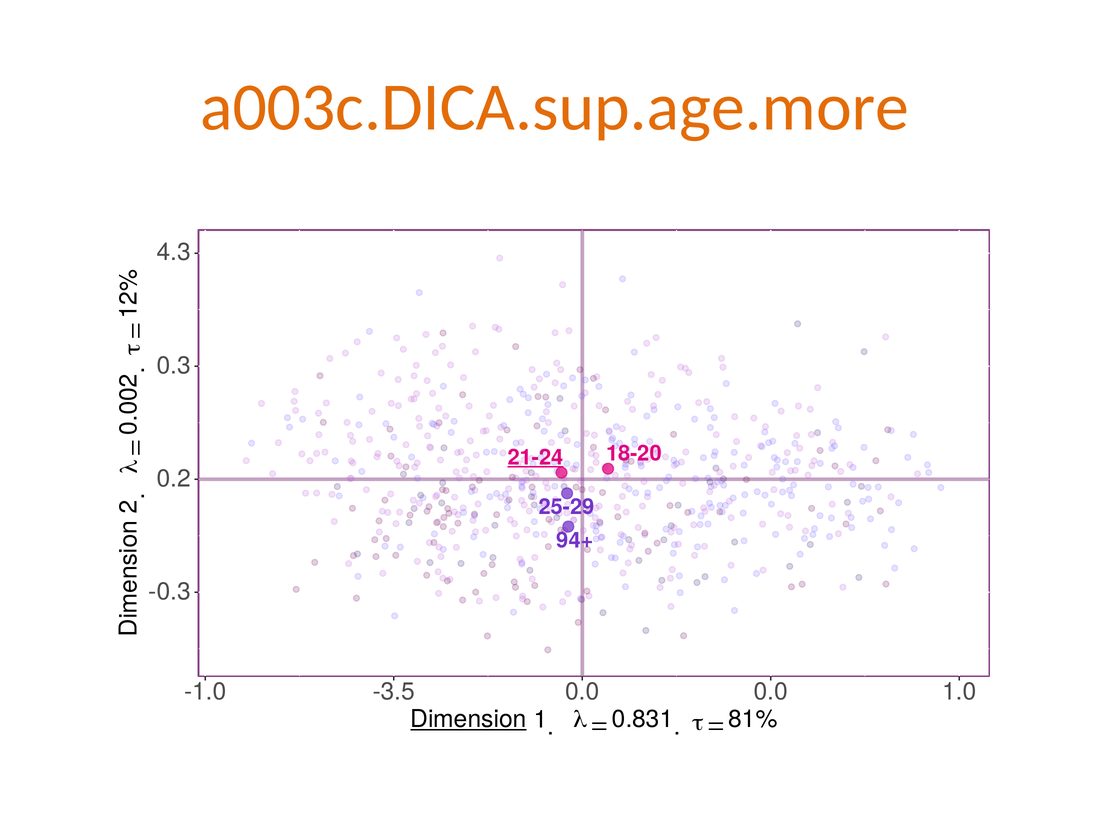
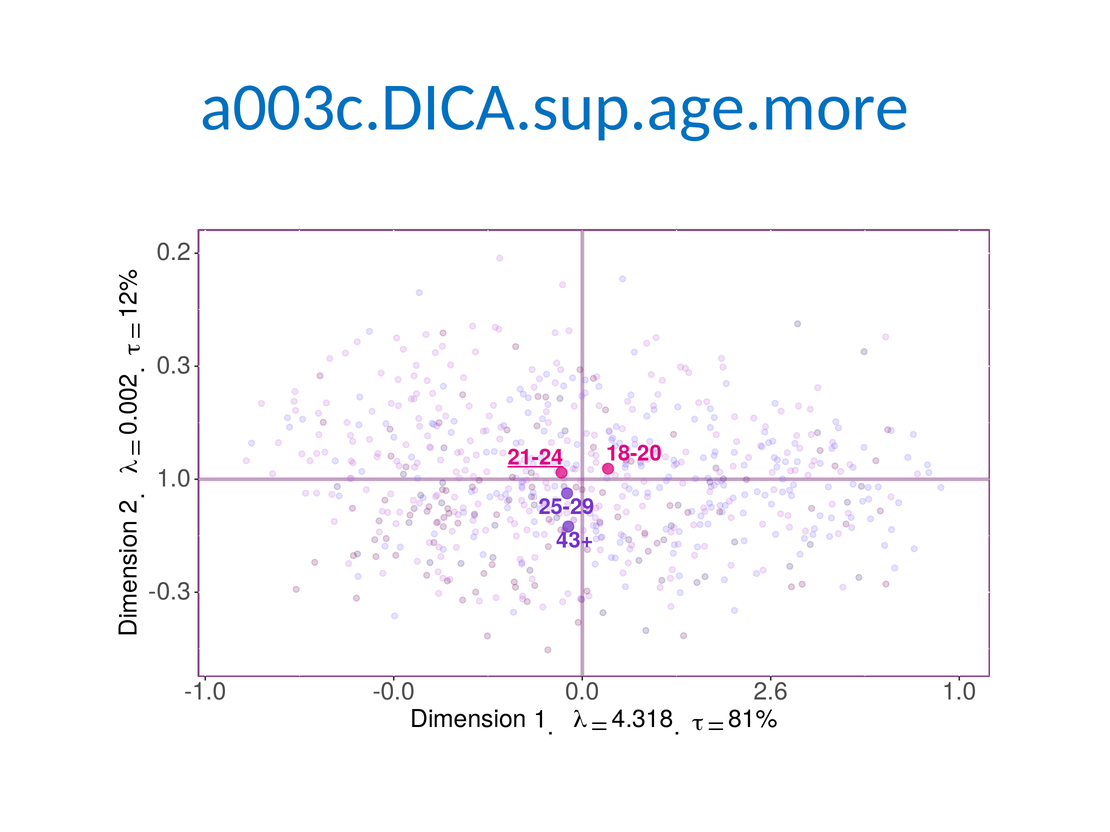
a003c.DICA.sup.age.more colour: orange -> blue
4.3: 4.3 -> 0.2
0.2 at (174, 479): 0.2 -> 1.0
94+: 94+ -> 43+
-3.5: -3.5 -> -0.0
0.0 0.0: 0.0 -> 2.6
Dimension underline: present -> none
0.831: 0.831 -> 4.318
